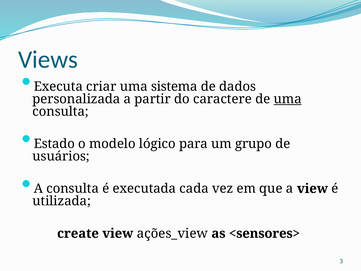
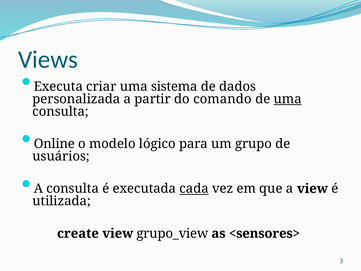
caractere: caractere -> comando
Estado: Estado -> Online
cada underline: none -> present
ações_view: ações_view -> grupo_view
